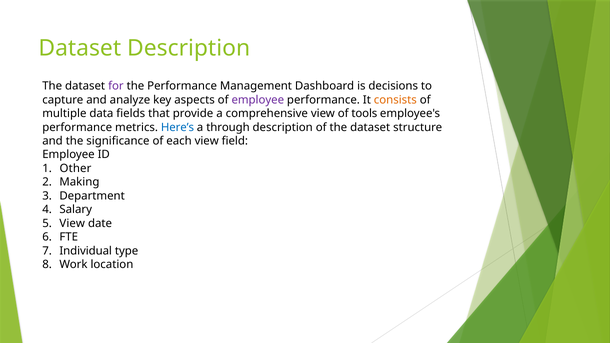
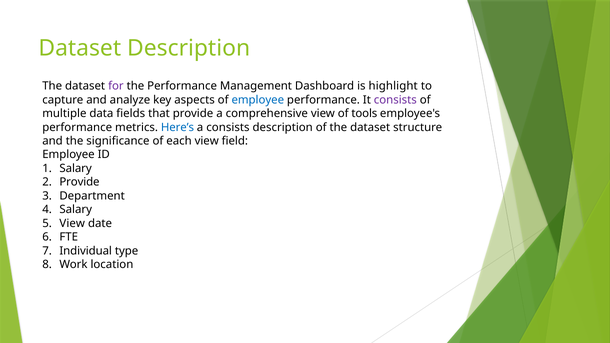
decisions: decisions -> highlight
employee at (258, 100) colour: purple -> blue
consists at (395, 100) colour: orange -> purple
a through: through -> consists
Other at (75, 168): Other -> Salary
Making at (79, 182): Making -> Provide
